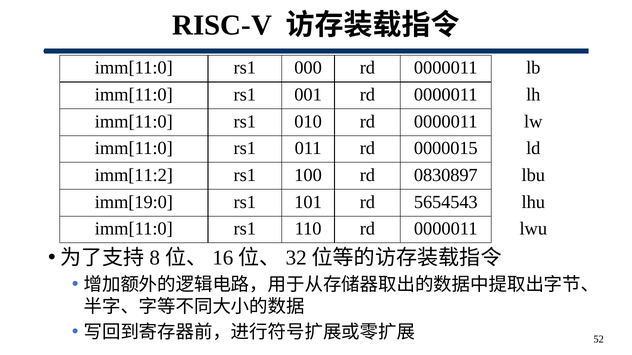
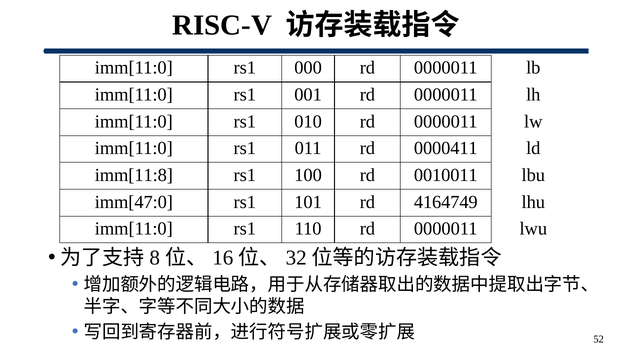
0000015: 0000015 -> 0000411
imm[11:2: imm[11:2 -> imm[11:8
0830897: 0830897 -> 0010011
imm[19:0: imm[19:0 -> imm[47:0
5654543: 5654543 -> 4164749
